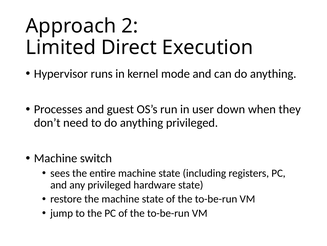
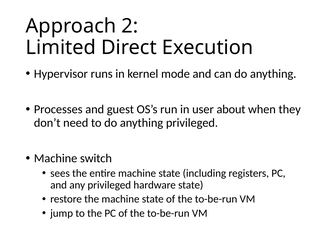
down: down -> about
